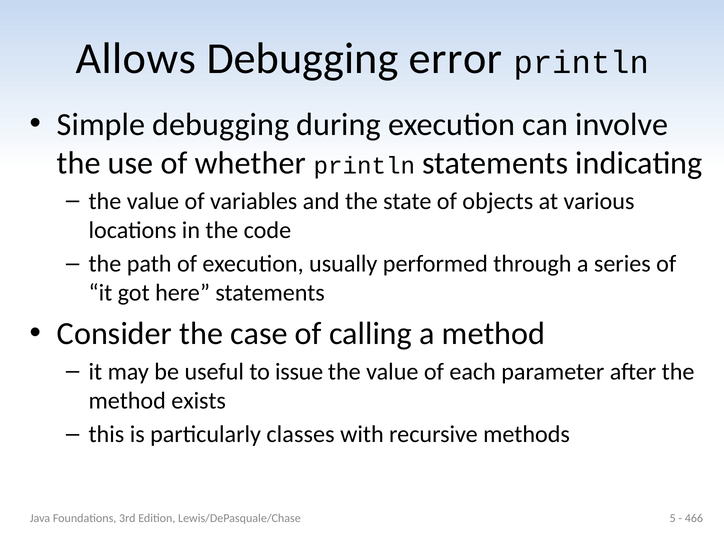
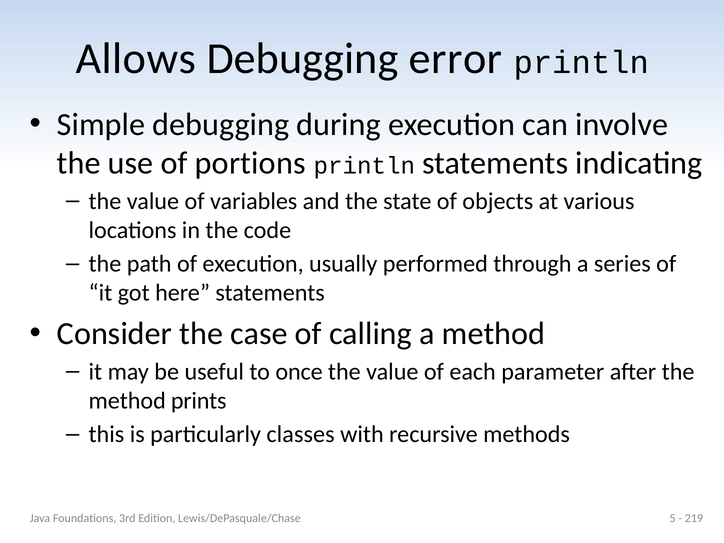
whether: whether -> portions
issue: issue -> once
exists: exists -> prints
466: 466 -> 219
